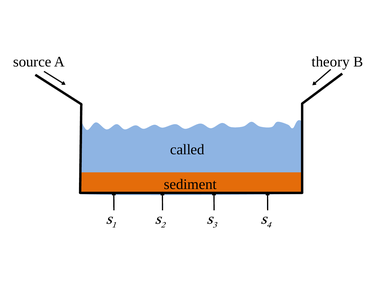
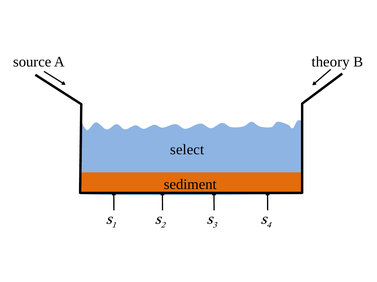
called: called -> select
